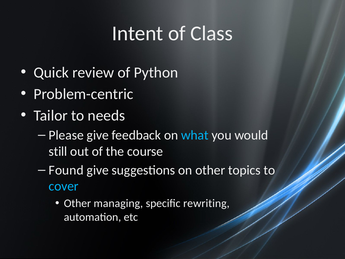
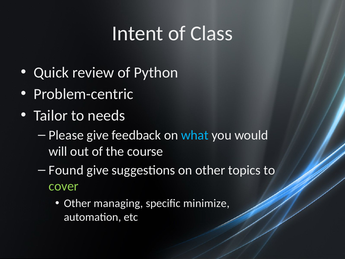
still: still -> will
cover colour: light blue -> light green
rewriting: rewriting -> minimize
